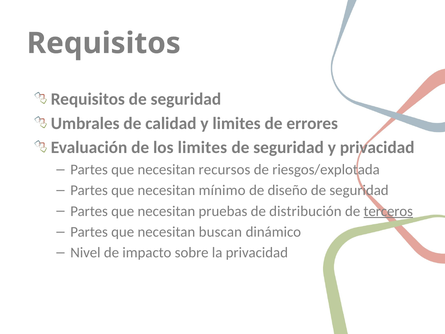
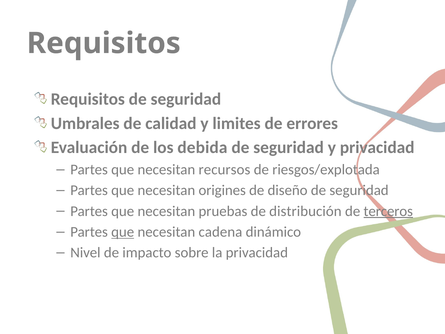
los limites: limites -> debida
mínimo: mínimo -> origines
que at (123, 232) underline: none -> present
buscan: buscan -> cadena
